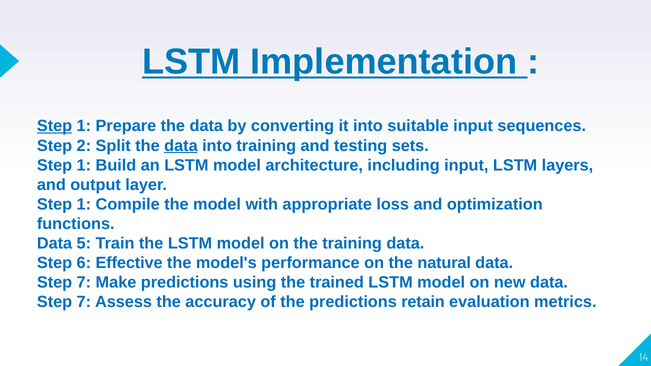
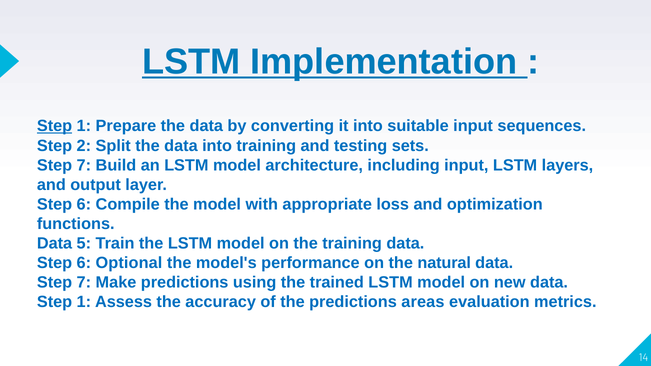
data at (181, 146) underline: present -> none
1 at (84, 165): 1 -> 7
1 at (84, 204): 1 -> 6
Effective: Effective -> Optional
7 at (84, 302): 7 -> 1
retain: retain -> areas
